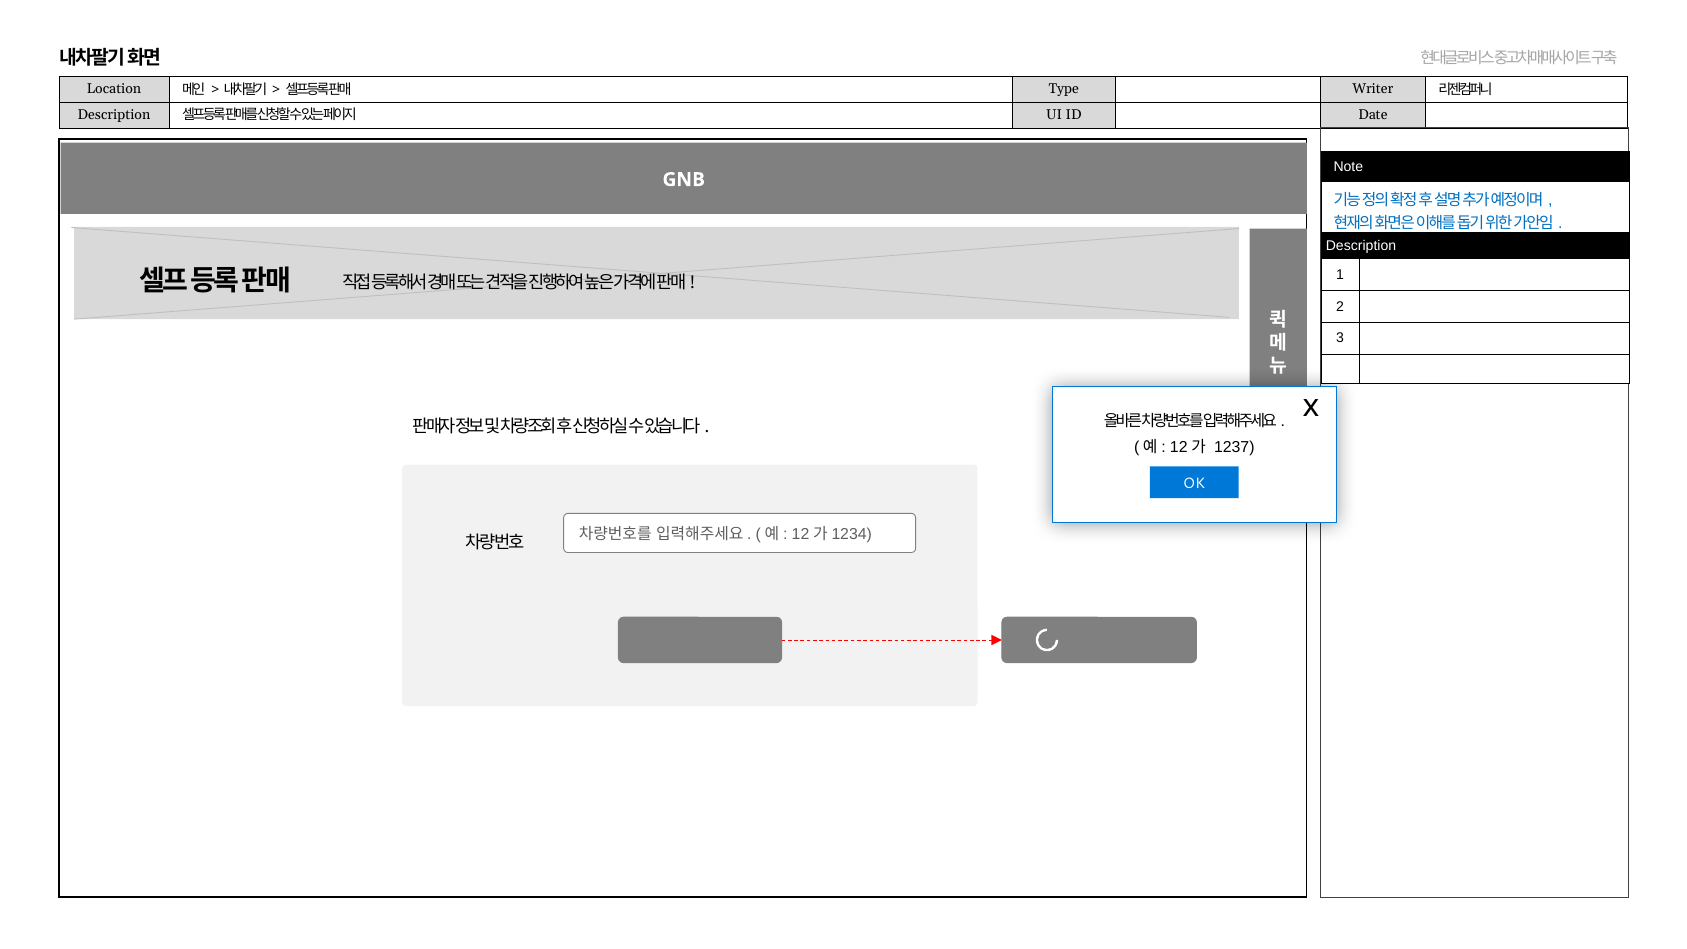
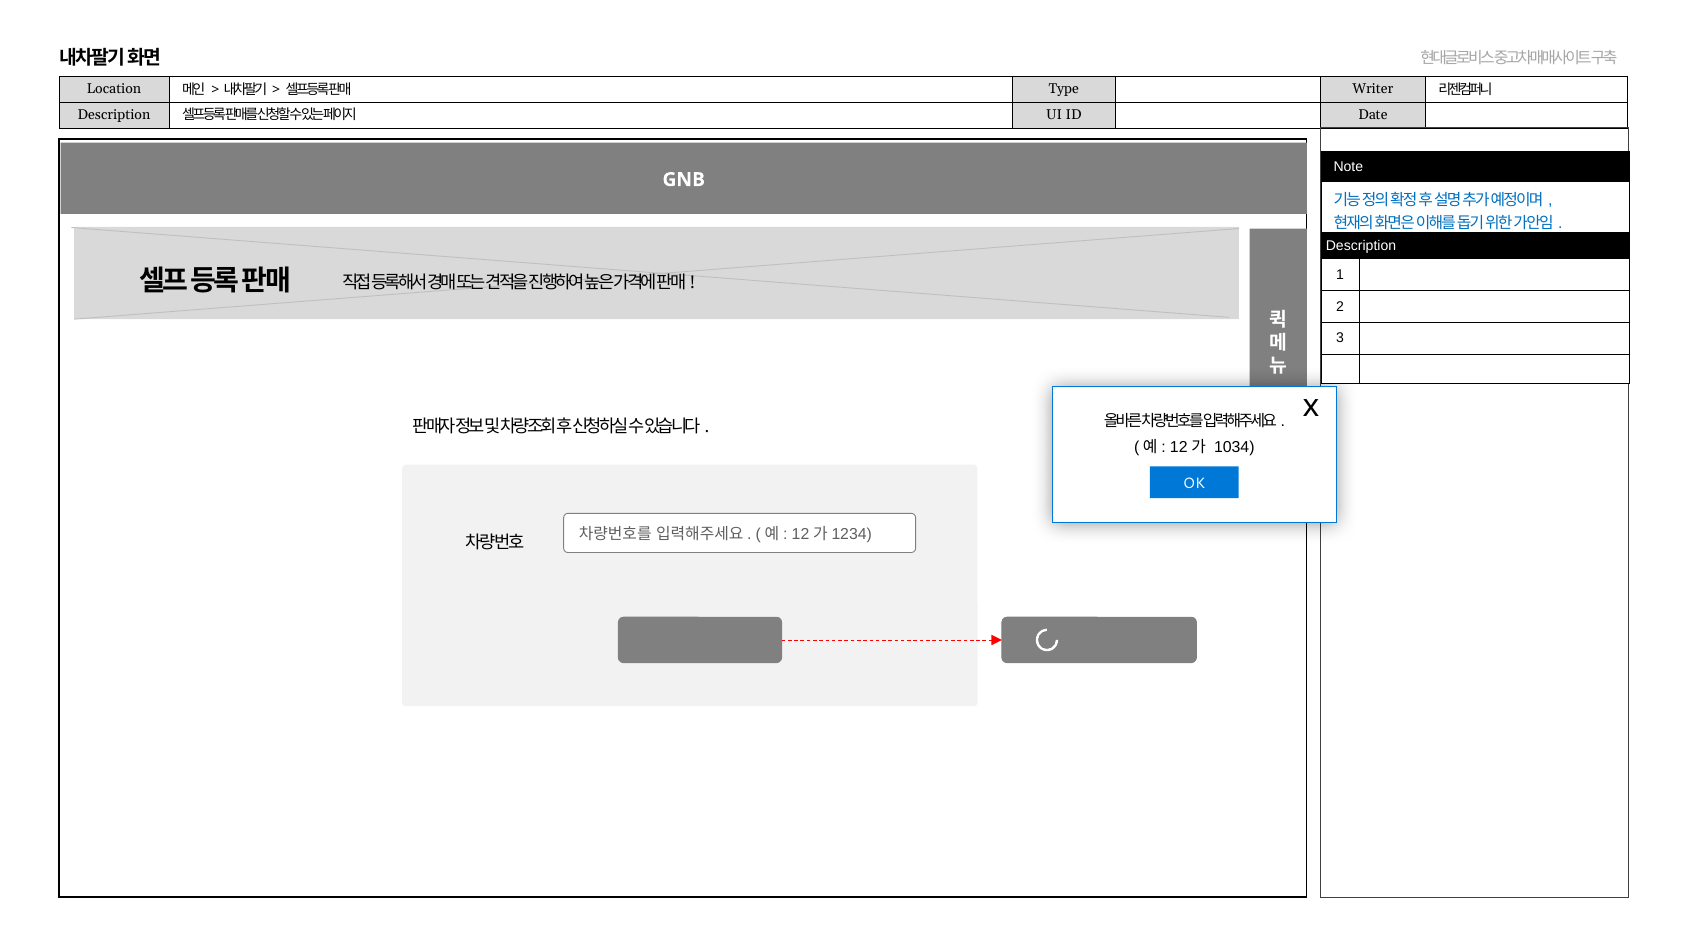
1237: 1237 -> 1034
